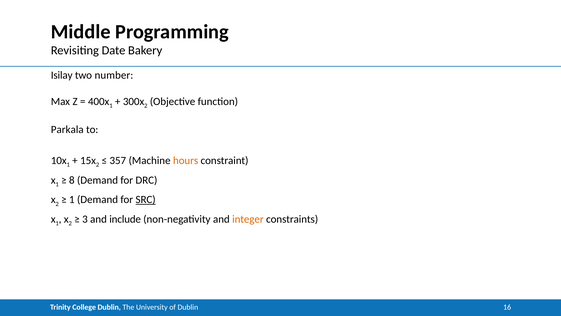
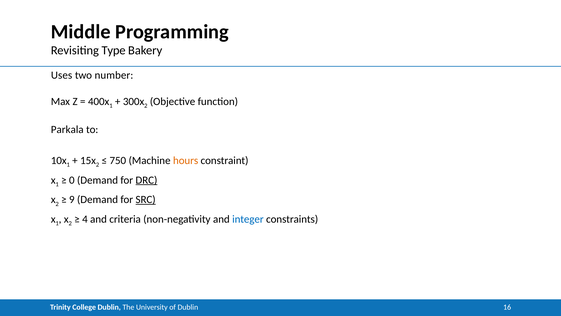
Date: Date -> Type
Isilay: Isilay -> Uses
357: 357 -> 750
8: 8 -> 0
DRC underline: none -> present
1 at (72, 199): 1 -> 9
3: 3 -> 4
include: include -> criteria
integer colour: orange -> blue
